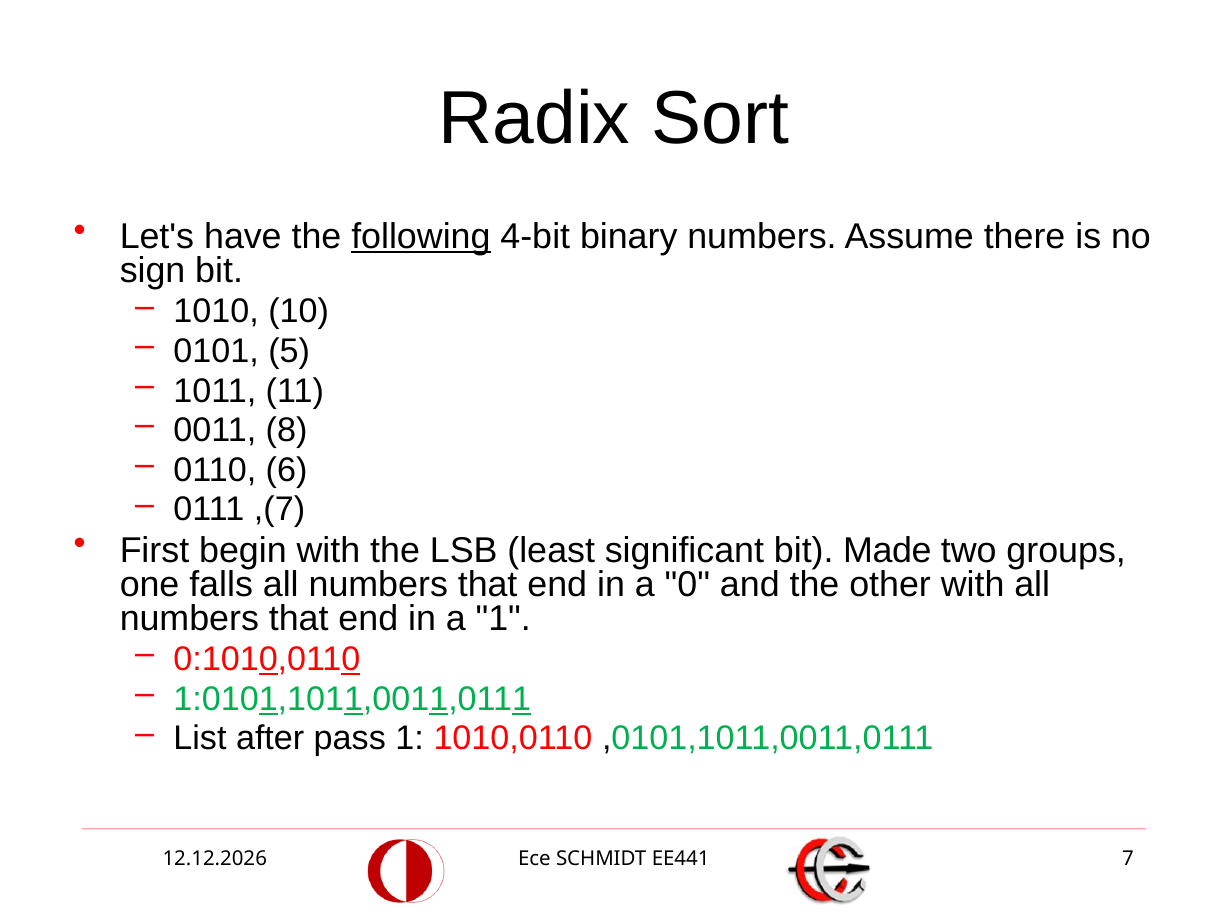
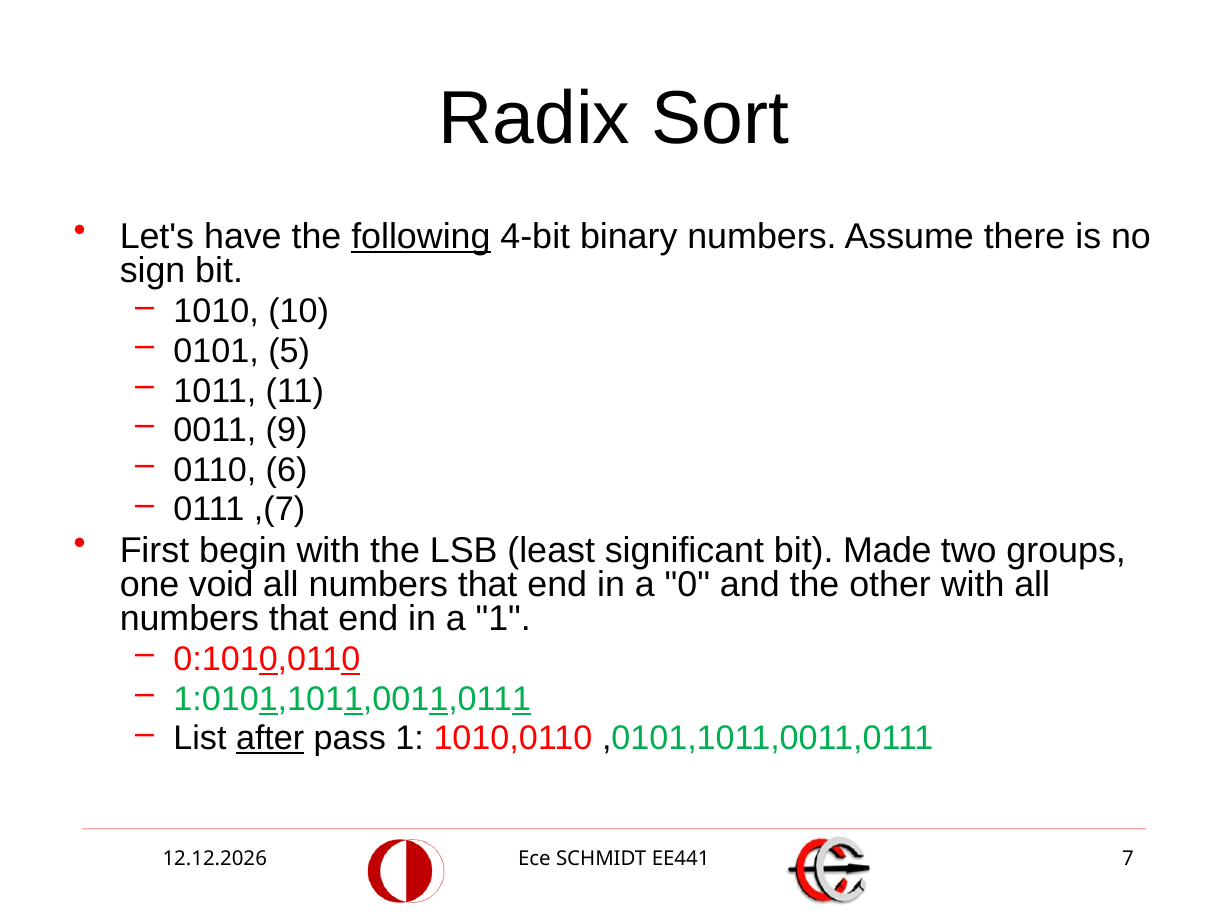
8: 8 -> 9
falls: falls -> void
after underline: none -> present
